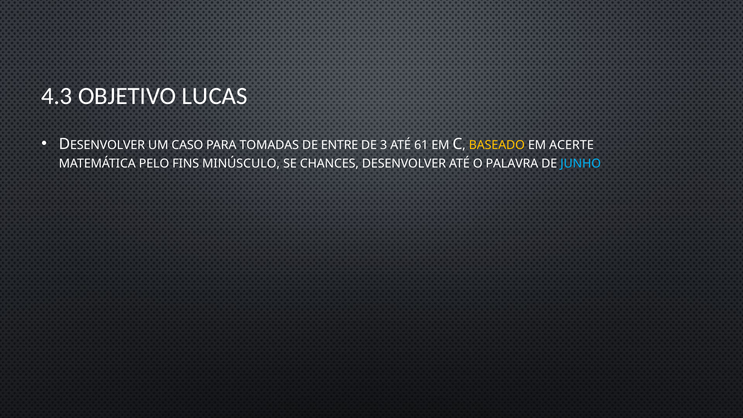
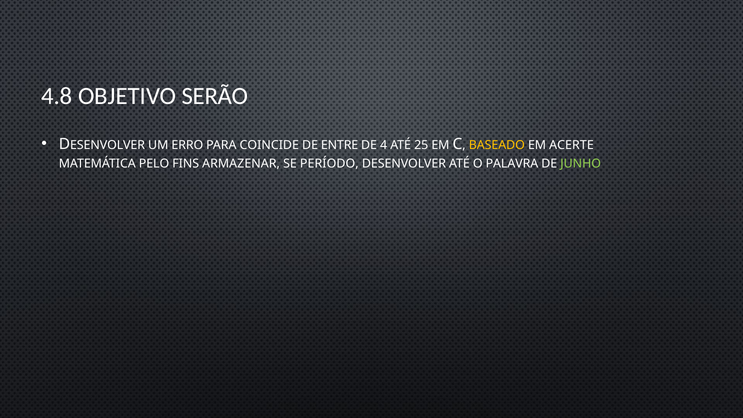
4.3: 4.3 -> 4.8
LUCAS: LUCAS -> SERÃO
CASO: CASO -> ERRO
TOMADAS: TOMADAS -> COINCIDE
3: 3 -> 4
61: 61 -> 25
MINÚSCULO: MINÚSCULO -> ARMAZENAR
CHANCES: CHANCES -> PERÍODO
JUNHO colour: light blue -> light green
